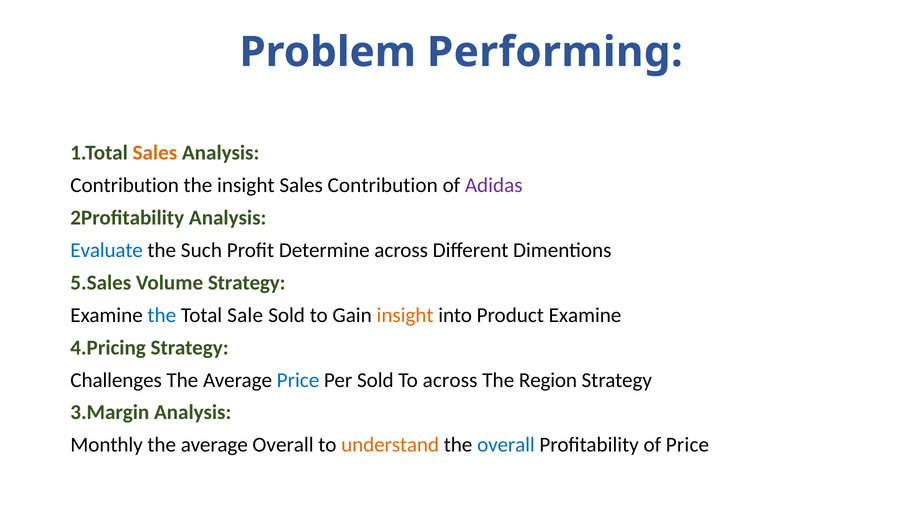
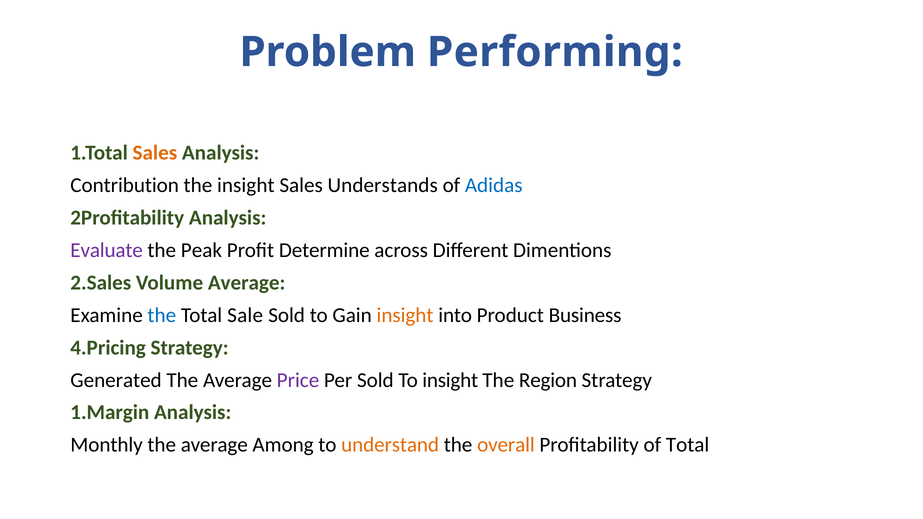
Sales Contribution: Contribution -> Understands
Adidas colour: purple -> blue
Evaluate colour: blue -> purple
Such: Such -> Peak
5.Sales: 5.Sales -> 2.Sales
Volume Strategy: Strategy -> Average
Product Examine: Examine -> Business
Challenges: Challenges -> Generated
Price at (298, 380) colour: blue -> purple
To across: across -> insight
3.Margin: 3.Margin -> 1.Margin
average Overall: Overall -> Among
overall at (506, 445) colour: blue -> orange
of Price: Price -> Total
